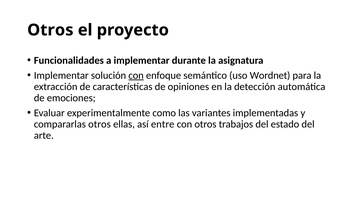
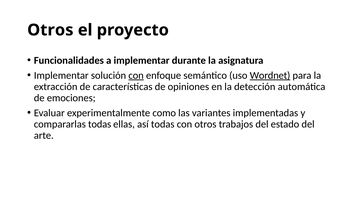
Wordnet underline: none -> present
compararlas otros: otros -> todas
así entre: entre -> todas
